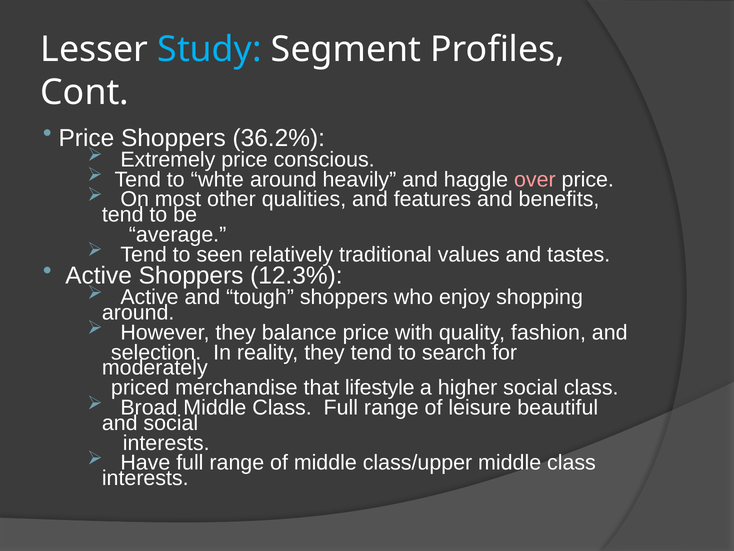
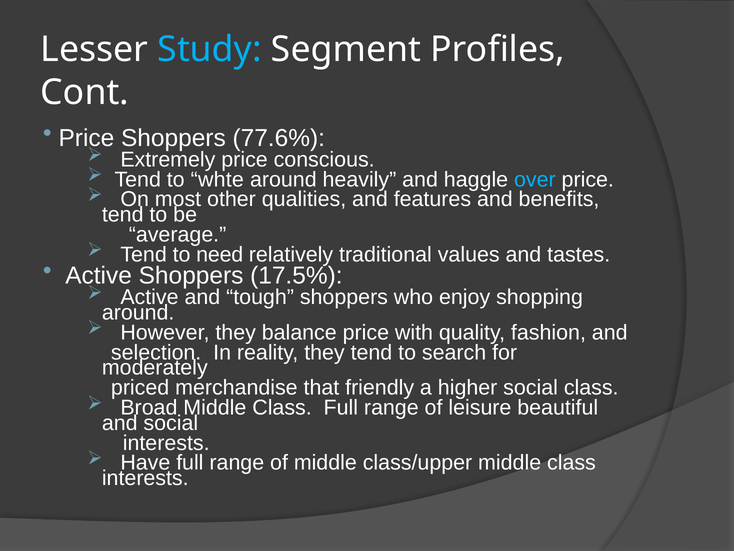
36.2%: 36.2% -> 77.6%
over colour: pink -> light blue
seen: seen -> need
12.3%: 12.3% -> 17.5%
lifestyle: lifestyle -> friendly
